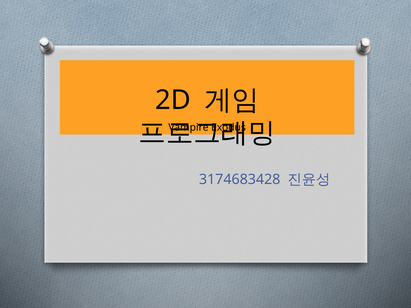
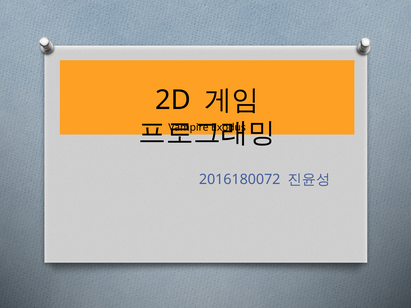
3174683428: 3174683428 -> 2016180072
